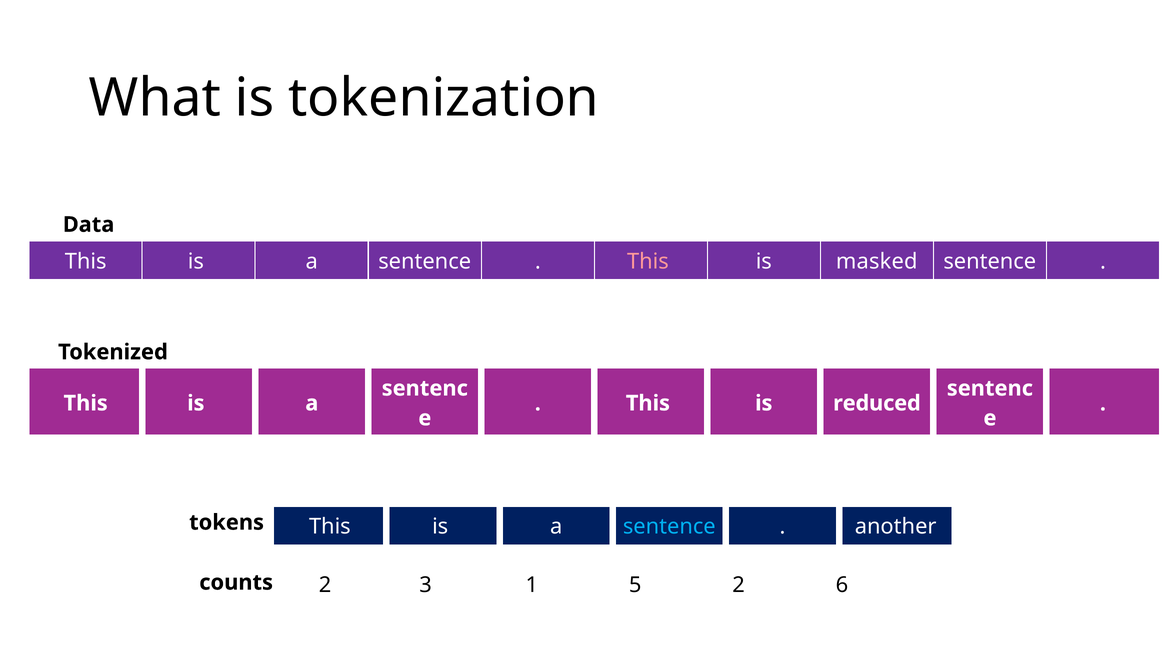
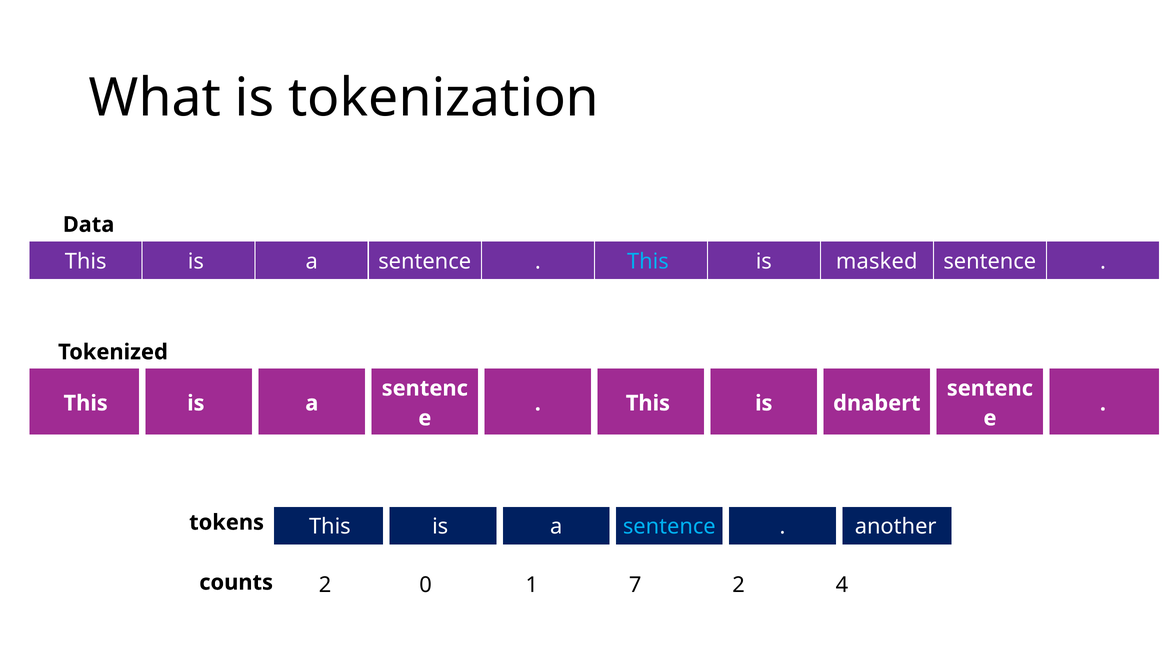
This at (648, 262) colour: pink -> light blue
reduced: reduced -> dnabert
3: 3 -> 0
5: 5 -> 7
6: 6 -> 4
